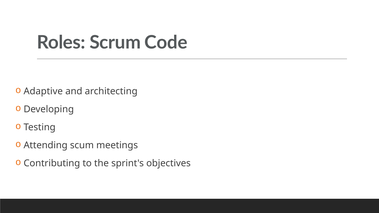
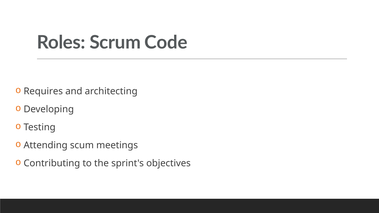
Adaptive: Adaptive -> Requires
